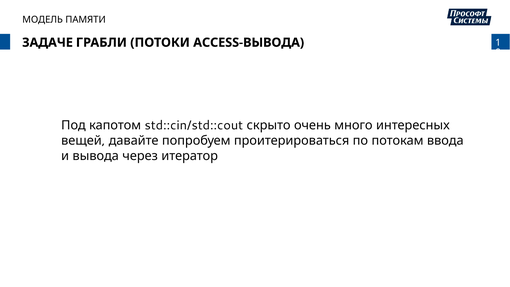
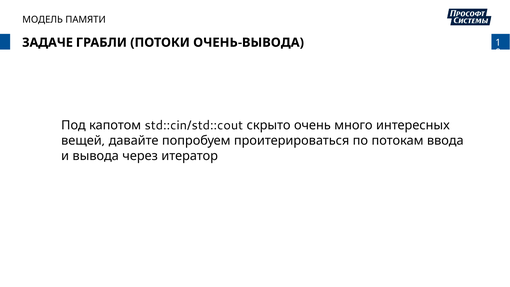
ACCESS-ВЫВОДА: ACCESS-ВЫВОДА -> ОЧЕНЬ-ВЫВОДА
